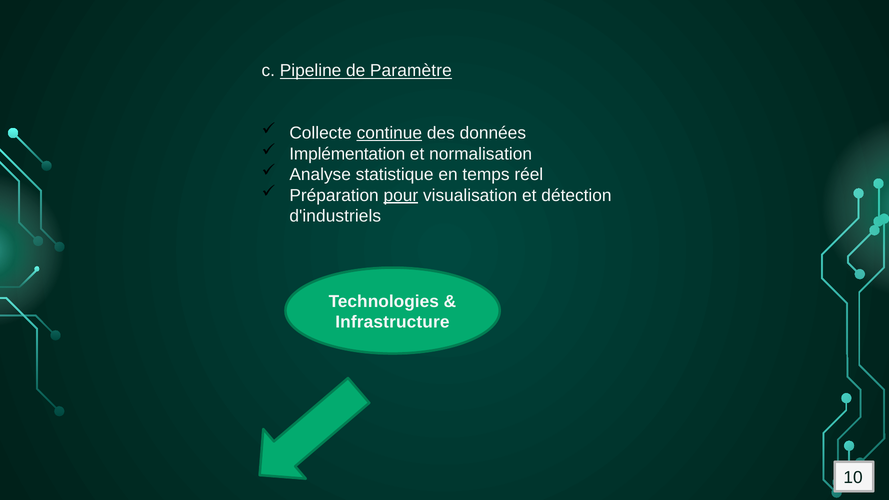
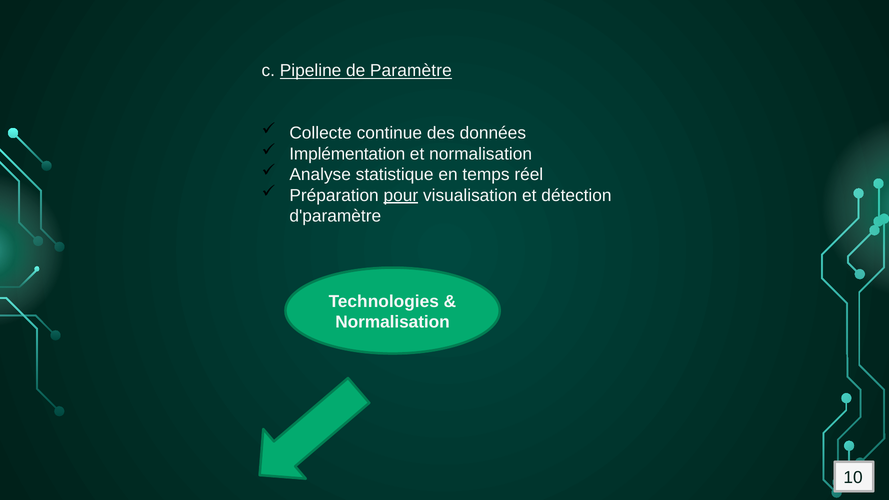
continue underline: present -> none
d'industriels: d'industriels -> d'paramètre
Infrastructure at (392, 322): Infrastructure -> Normalisation
